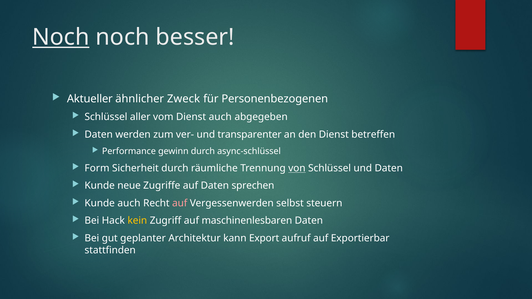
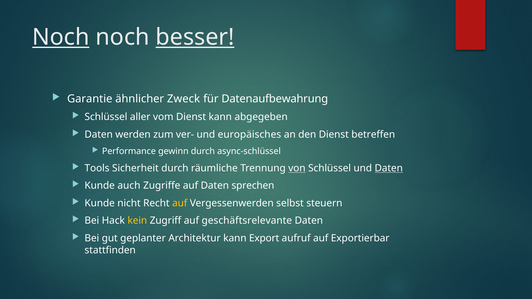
besser underline: none -> present
Aktueller: Aktueller -> Garantie
Personenbezogenen: Personenbezogenen -> Datenaufbewahrung
Dienst auch: auch -> kann
transparenter: transparenter -> europäisches
Form: Form -> Tools
Daten at (389, 168) underline: none -> present
neue: neue -> auch
Kunde auch: auch -> nicht
auf at (180, 203) colour: pink -> yellow
maschinenlesbaren: maschinenlesbaren -> geschäftsrelevante
